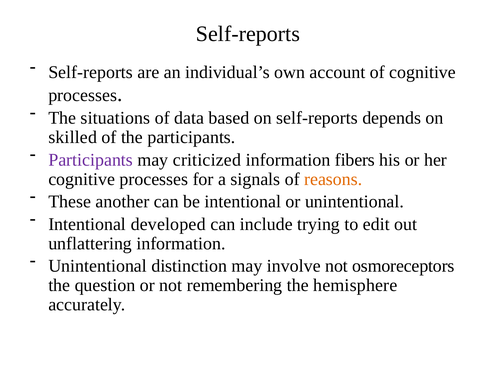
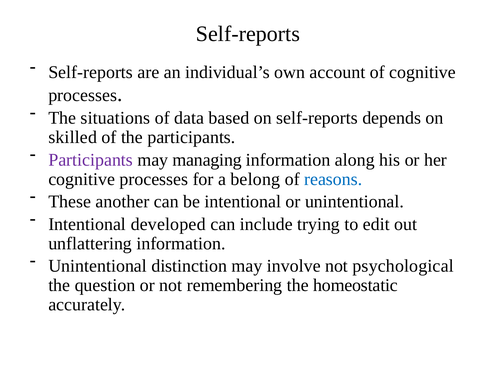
criticized: criticized -> managing
fibers: fibers -> along
signals: signals -> belong
reasons colour: orange -> blue
osmoreceptors: osmoreceptors -> psychological
hemisphere: hemisphere -> homeostatic
